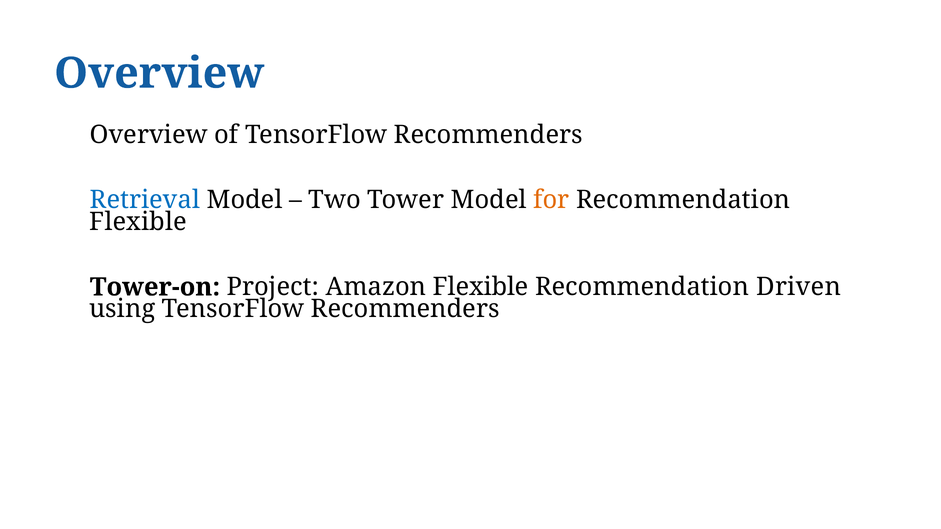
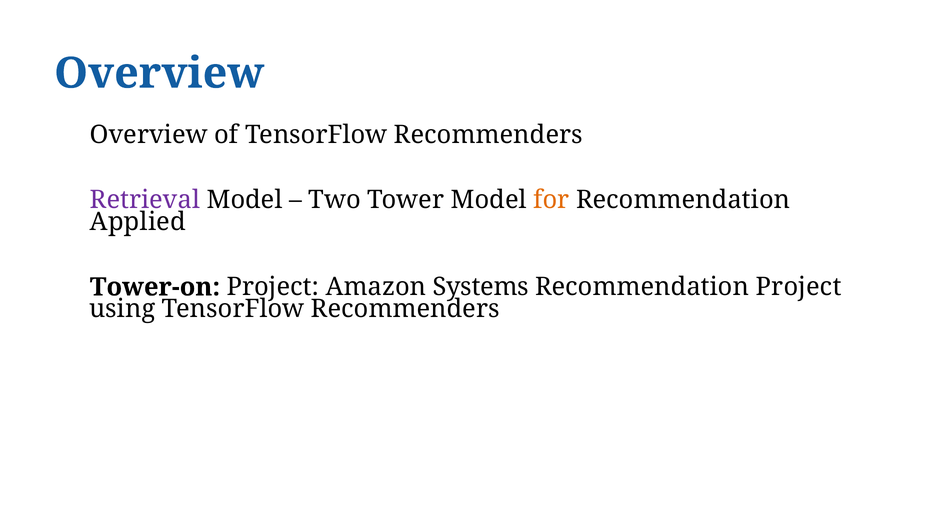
Retrieval colour: blue -> purple
Flexible at (138, 222): Flexible -> Applied
Amazon Flexible: Flexible -> Systems
Recommendation Driven: Driven -> Project
